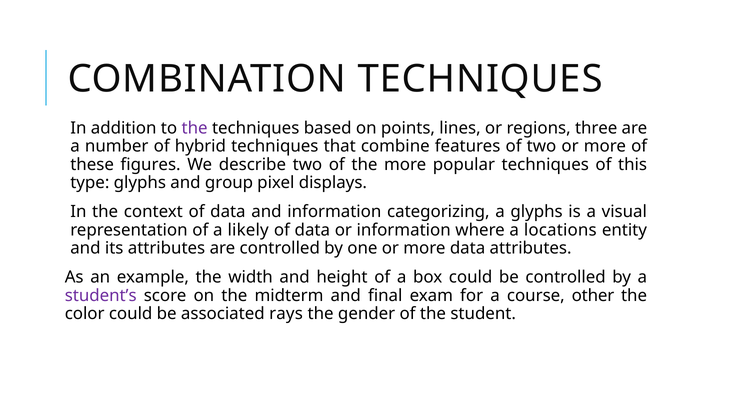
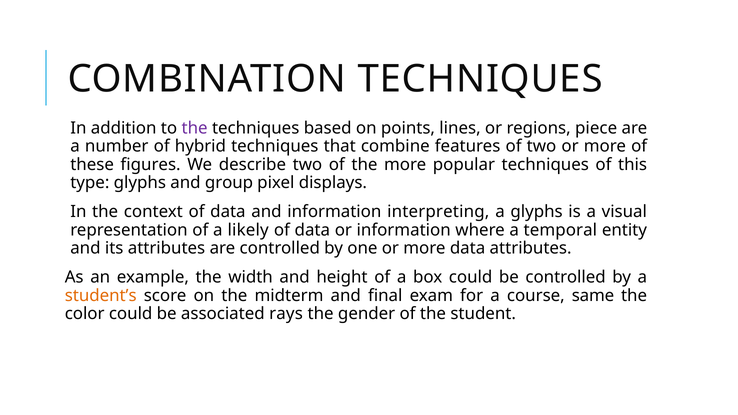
three: three -> piece
categorizing: categorizing -> interpreting
locations: locations -> temporal
student’s colour: purple -> orange
other: other -> same
